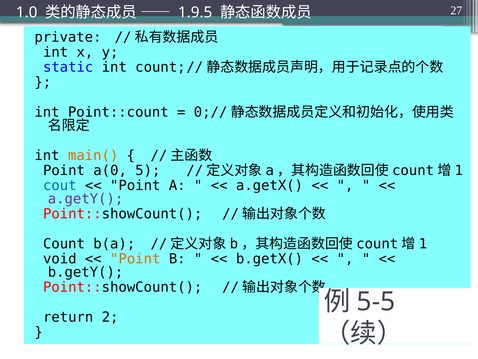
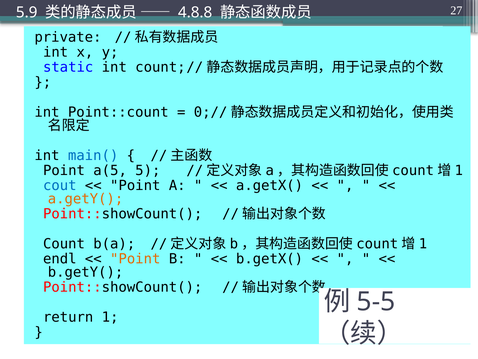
1.0: 1.0 -> 5.9
1.9.5: 1.9.5 -> 4.8.8
main( colour: orange -> blue
a(0: a(0 -> a(5
a.getY( colour: purple -> orange
void: void -> endl
2: 2 -> 1
